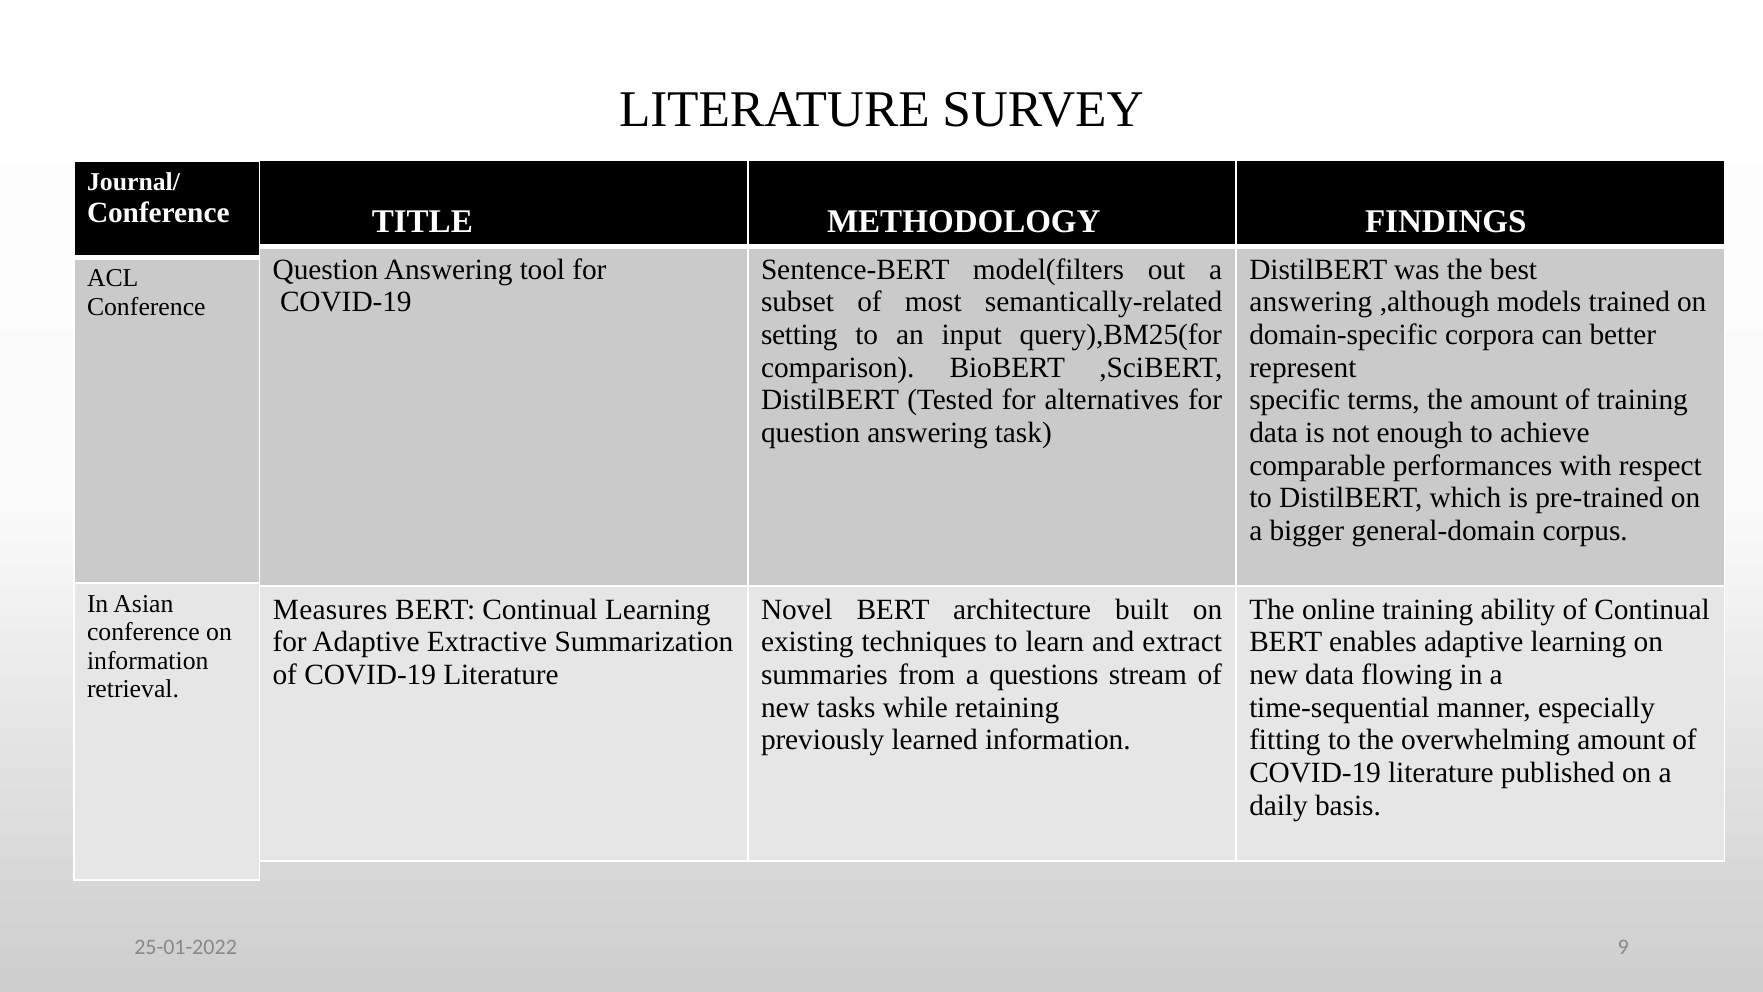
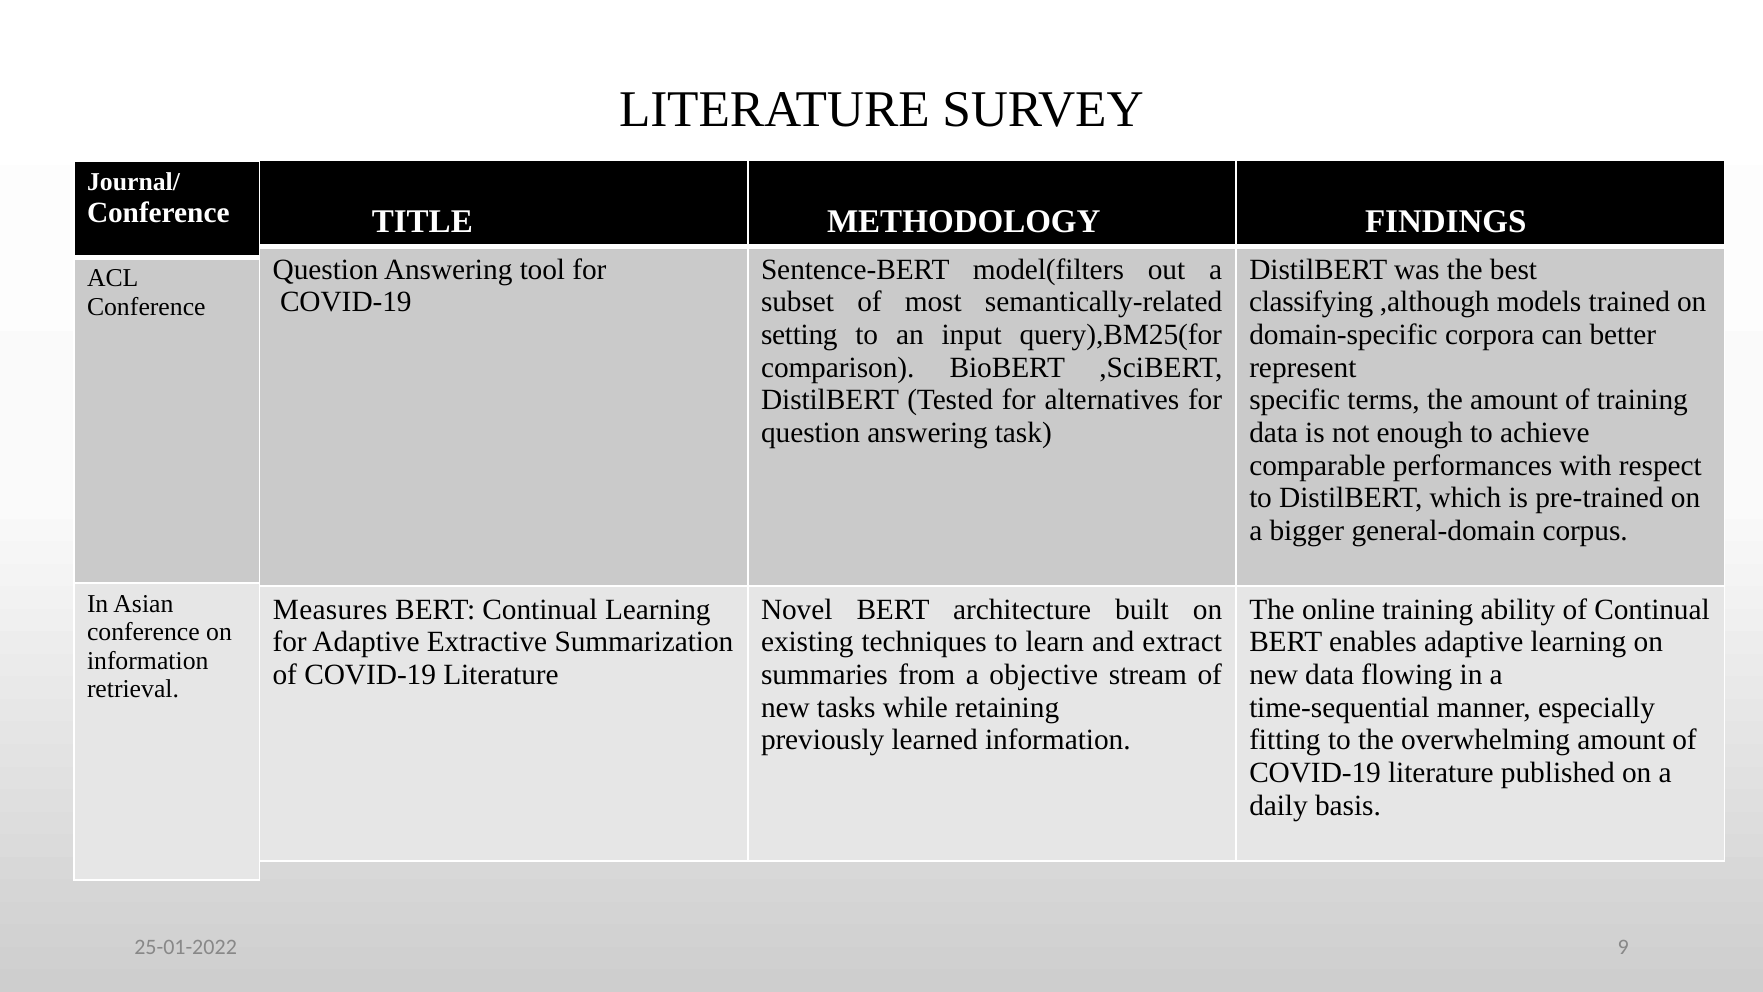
answering at (1311, 302): answering -> classifying
questions: questions -> objective
